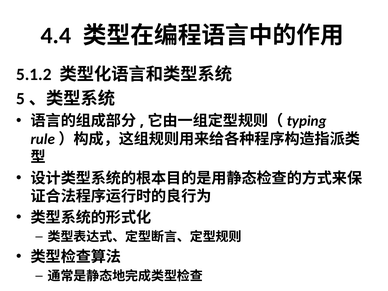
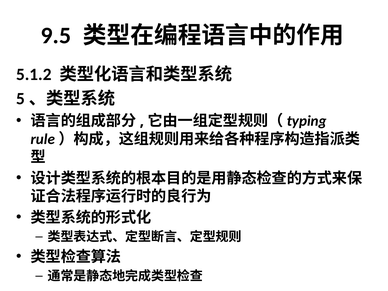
4.4: 4.4 -> 9.5
